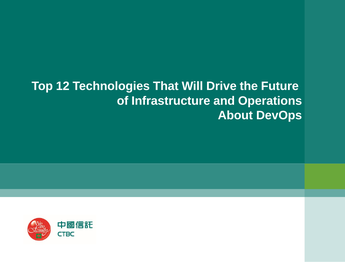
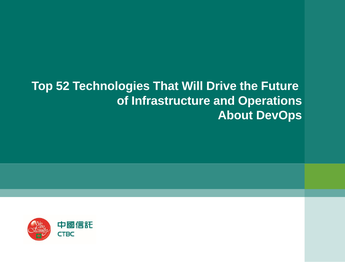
12: 12 -> 52
